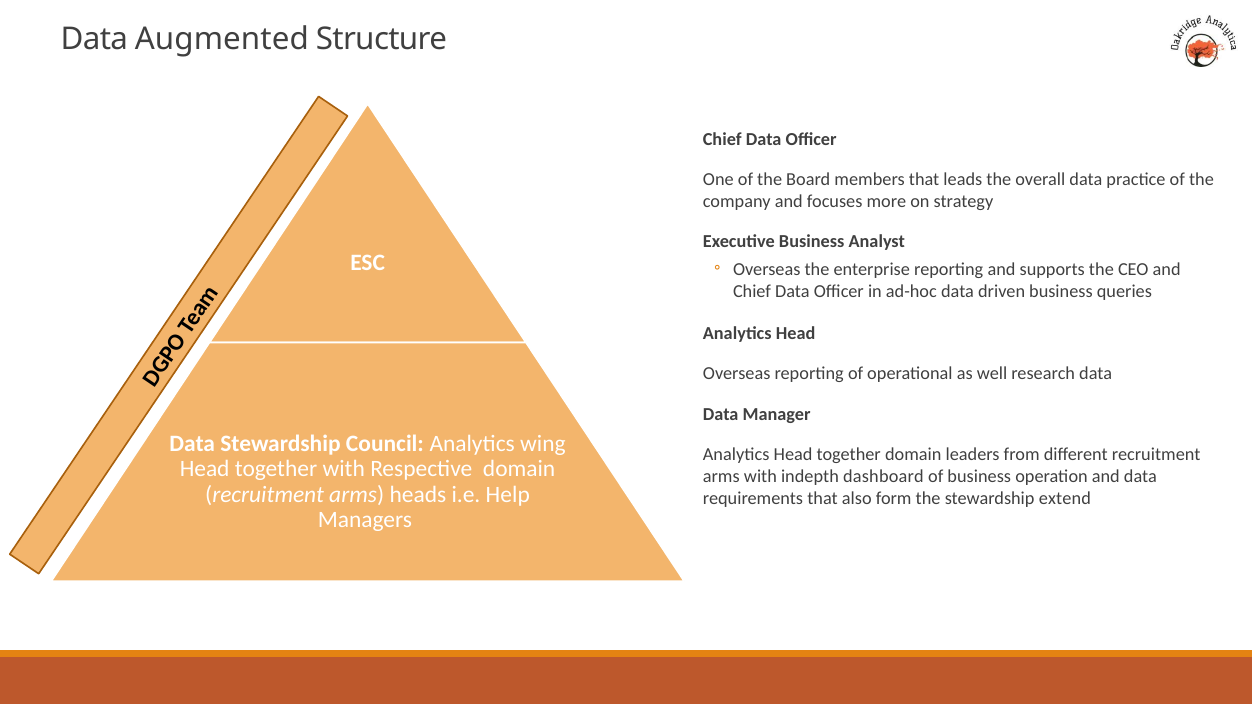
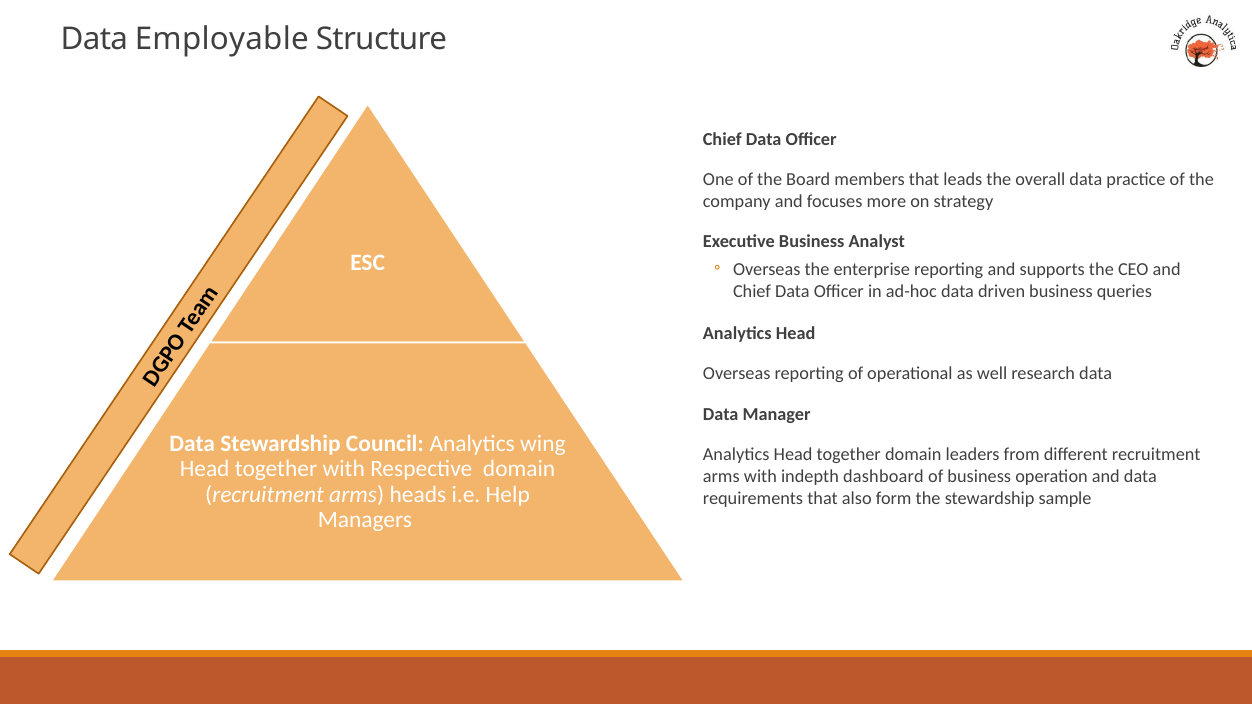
Augmented: Augmented -> Employable
extend: extend -> sample
